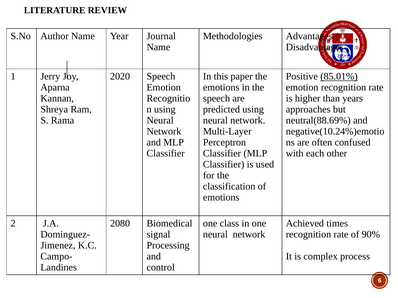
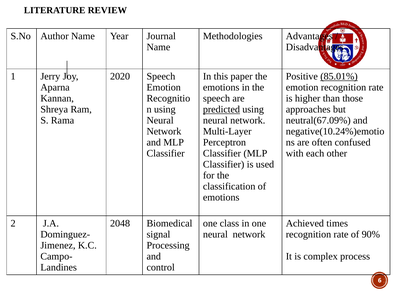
years: years -> those
predicted underline: none -> present
neutral(88.69%: neutral(88.69% -> neutral(67.09%
2080: 2080 -> 2048
